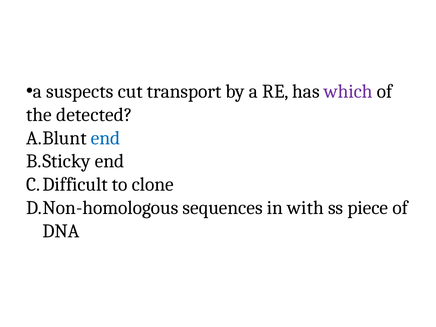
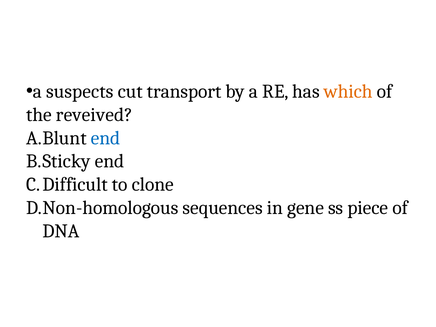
which colour: purple -> orange
detected: detected -> reveived
with: with -> gene
